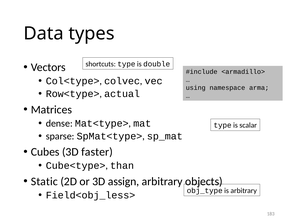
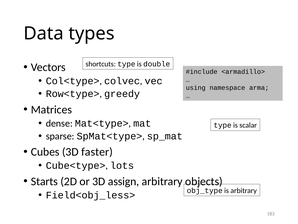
actual: actual -> greedy
than: than -> lots
Static: Static -> Starts
